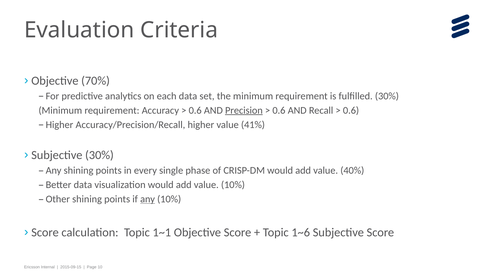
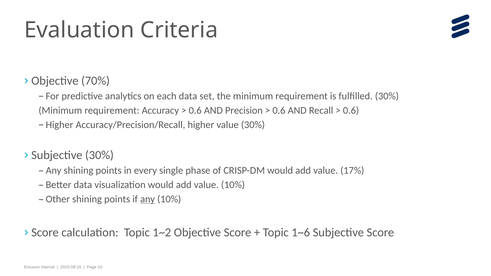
Precision underline: present -> none
value 41%: 41% -> 30%
40%: 40% -> 17%
1~1: 1~1 -> 1~2
